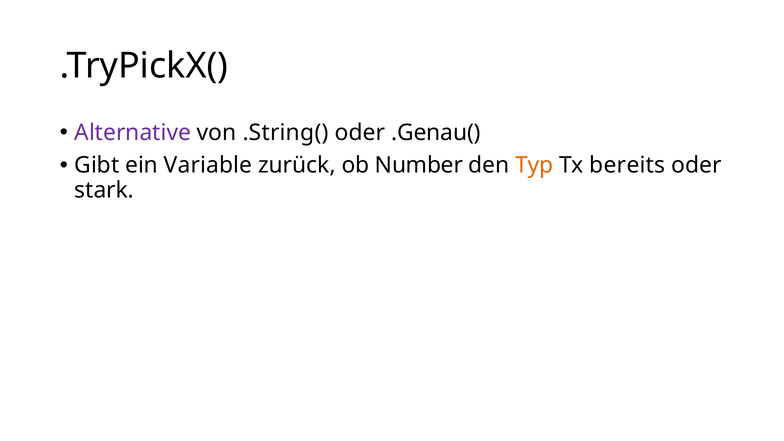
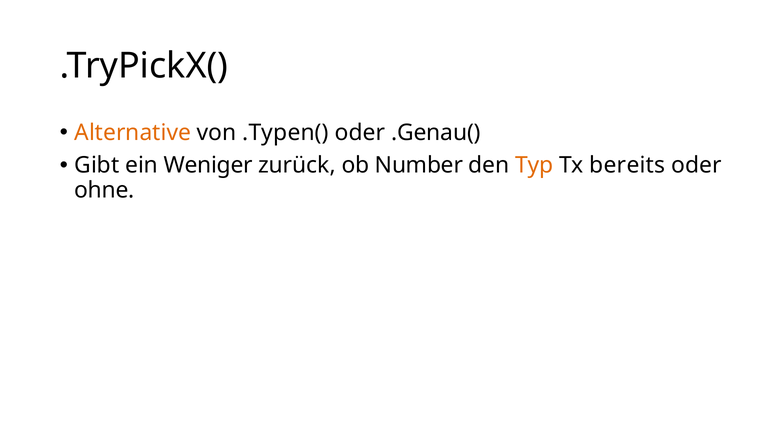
Alternative colour: purple -> orange
.String(: .String( -> .Typen(
Variable: Variable -> Weniger
stark: stark -> ohne
